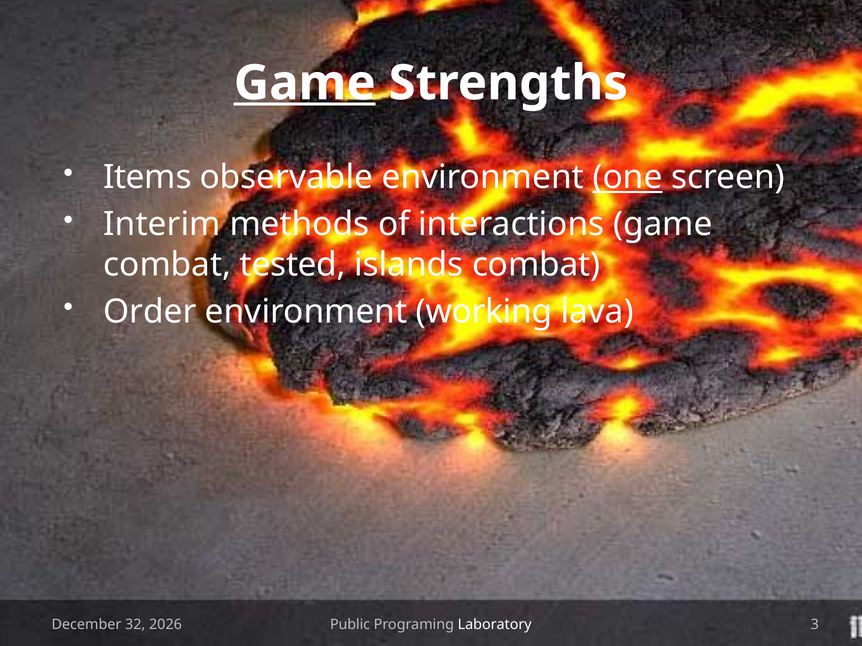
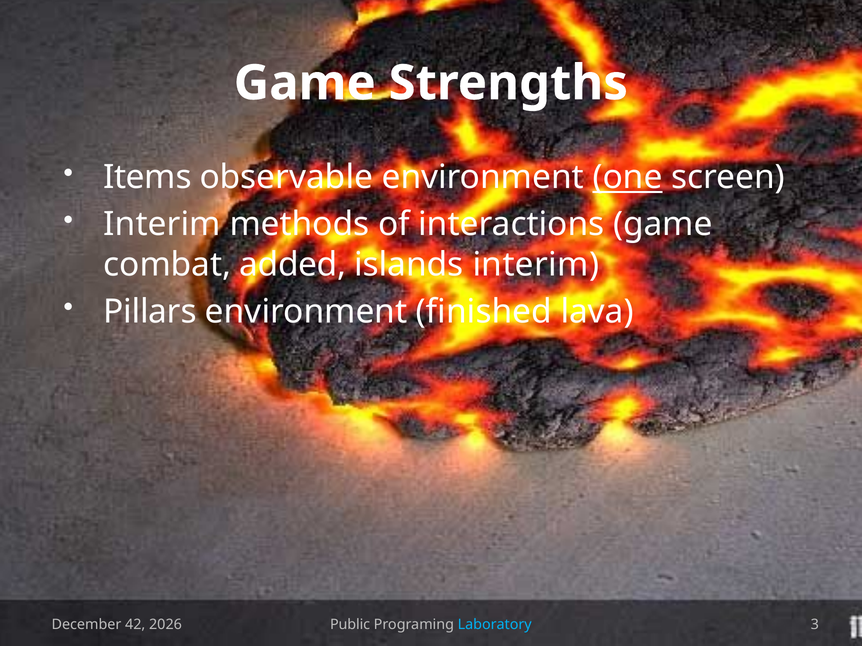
Game at (305, 83) underline: present -> none
tested: tested -> added
islands combat: combat -> interim
Order: Order -> Pillars
working: working -> finished
32: 32 -> 42
Laboratory colour: white -> light blue
